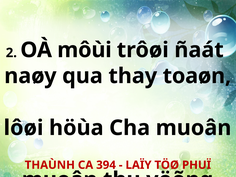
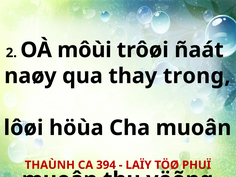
toaøn: toaøn -> trong
